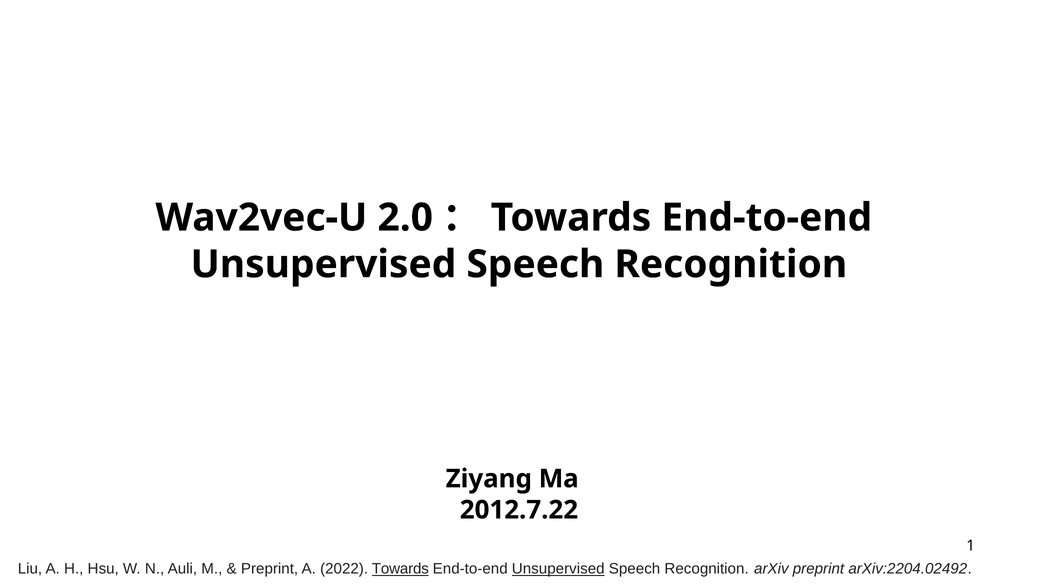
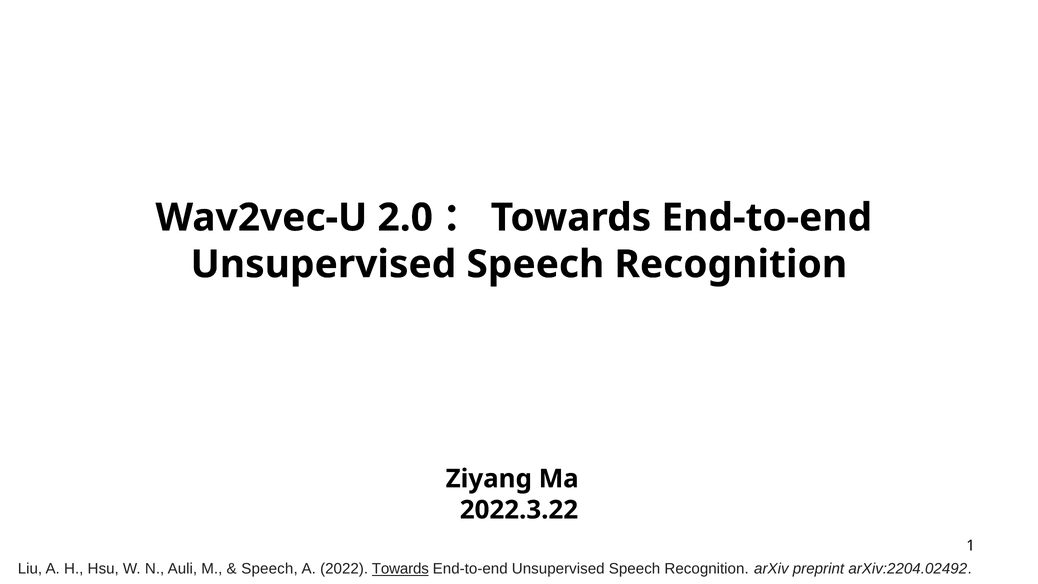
2012.7.22: 2012.7.22 -> 2022.3.22
Preprint at (270, 569): Preprint -> Speech
Unsupervised at (558, 569) underline: present -> none
